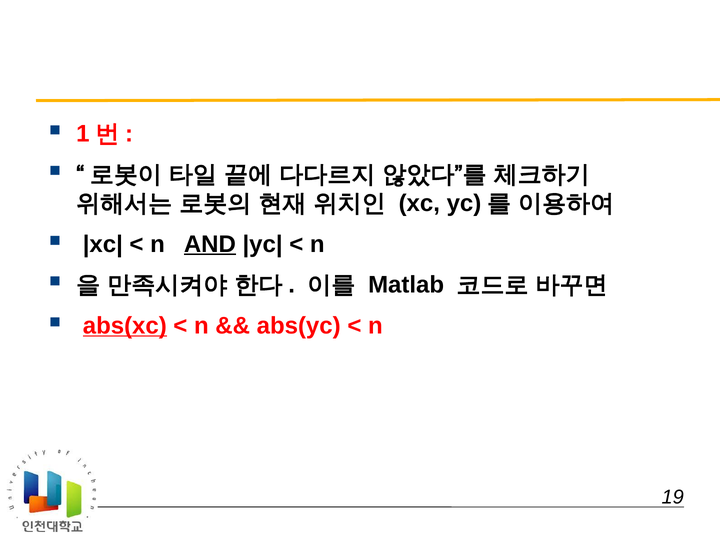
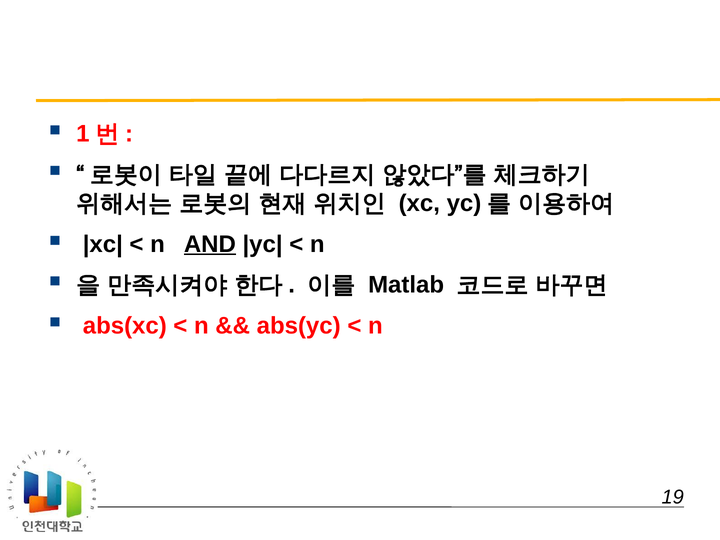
abs(xc underline: present -> none
